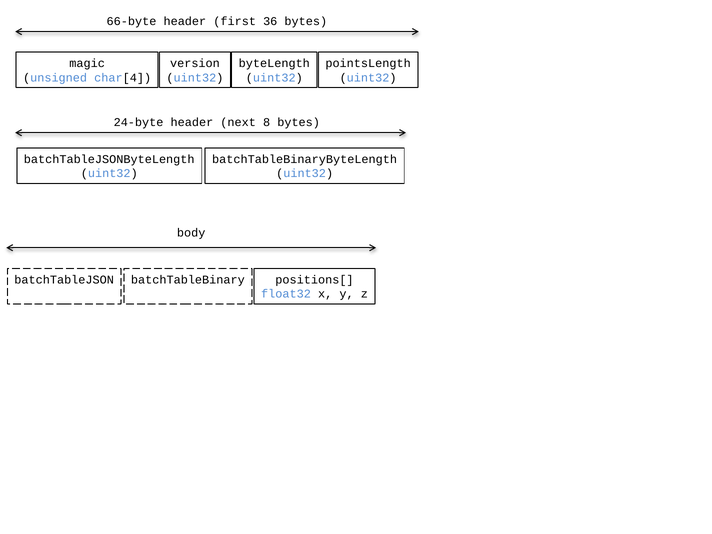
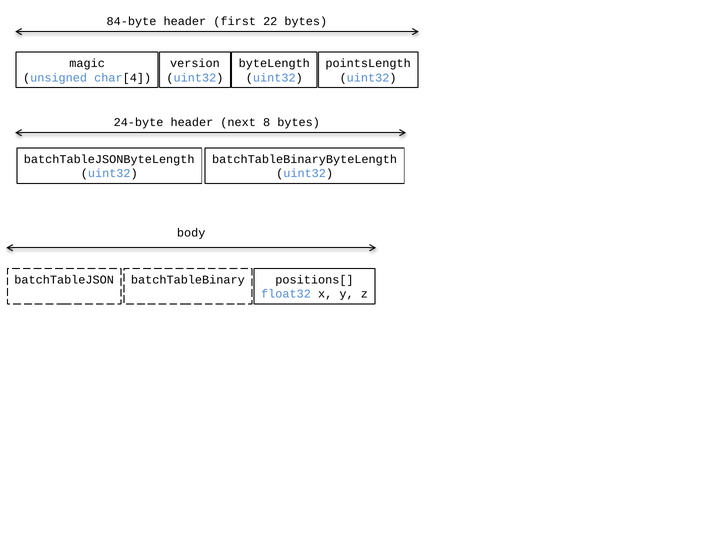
66-byte: 66-byte -> 84-byte
36: 36 -> 22
